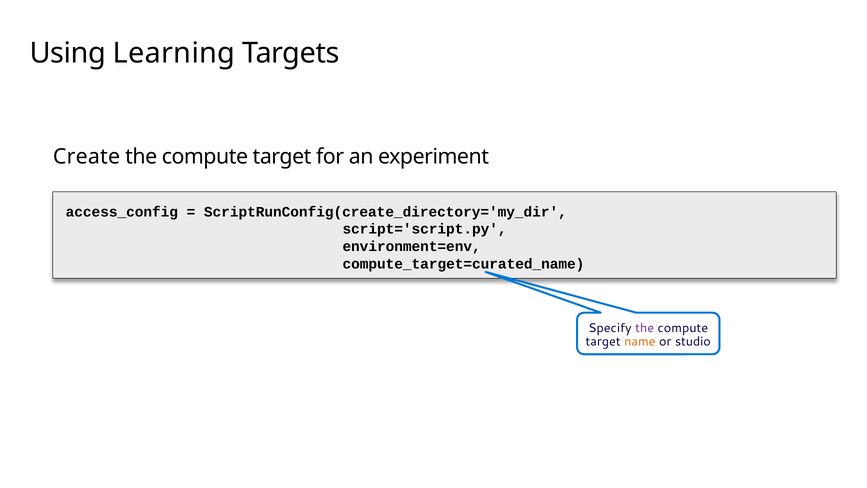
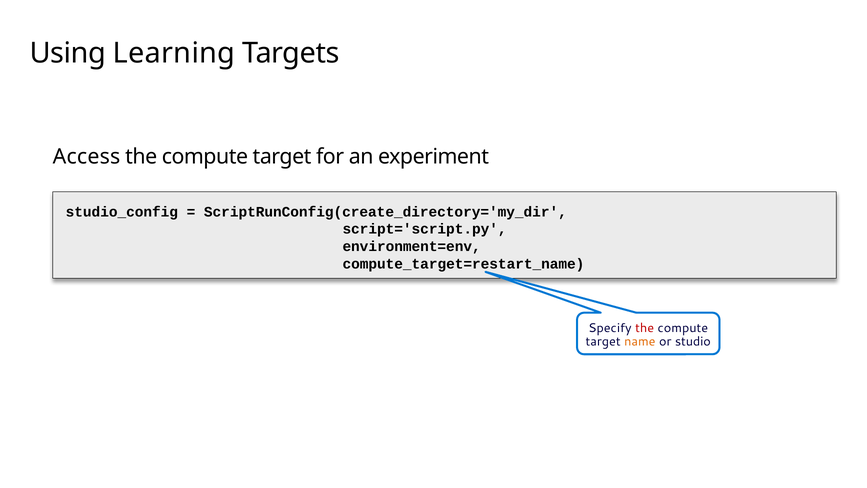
Create: Create -> Access
access_config: access_config -> studio_config
compute_target=curated_name: compute_target=curated_name -> compute_target=restart_name
the at (645, 328) colour: purple -> red
